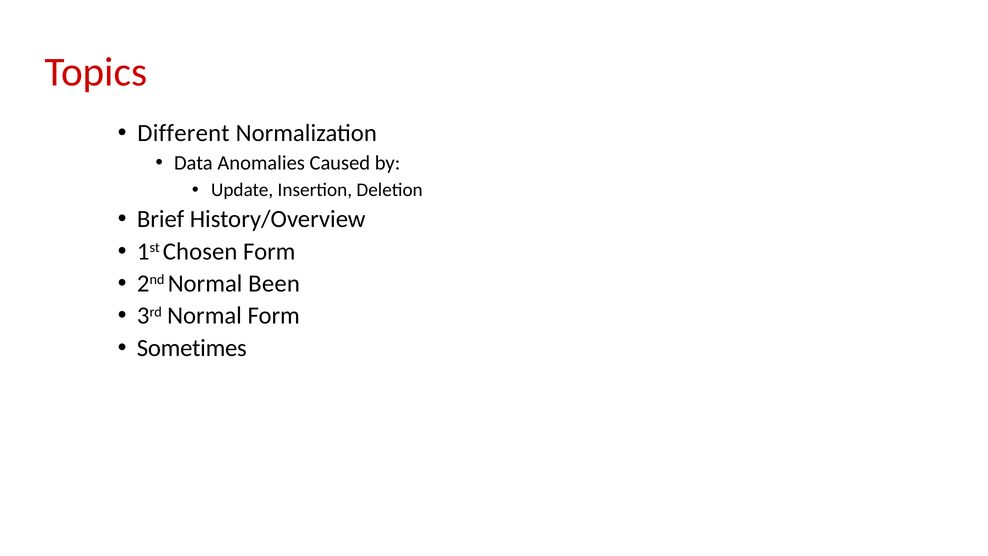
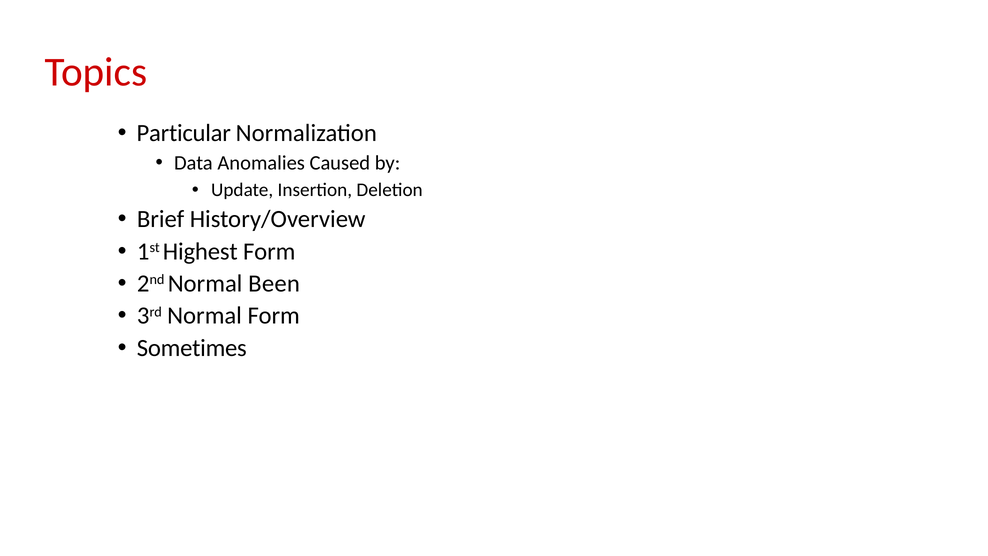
Different: Different -> Particular
Chosen: Chosen -> Highest
